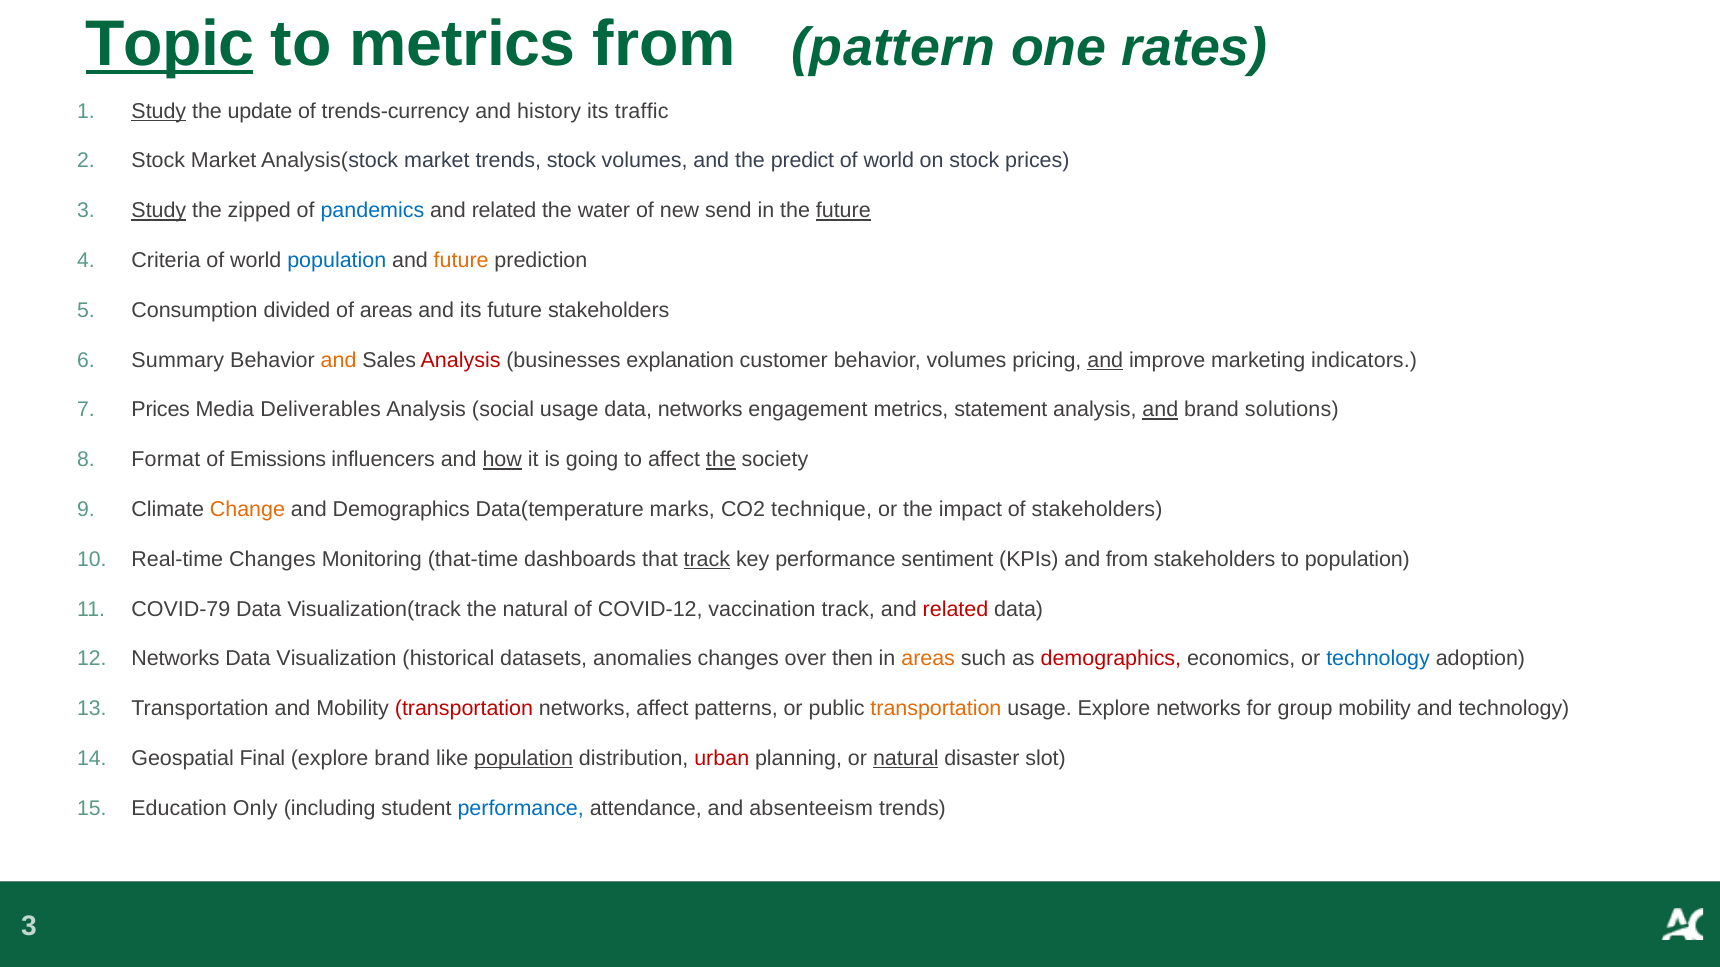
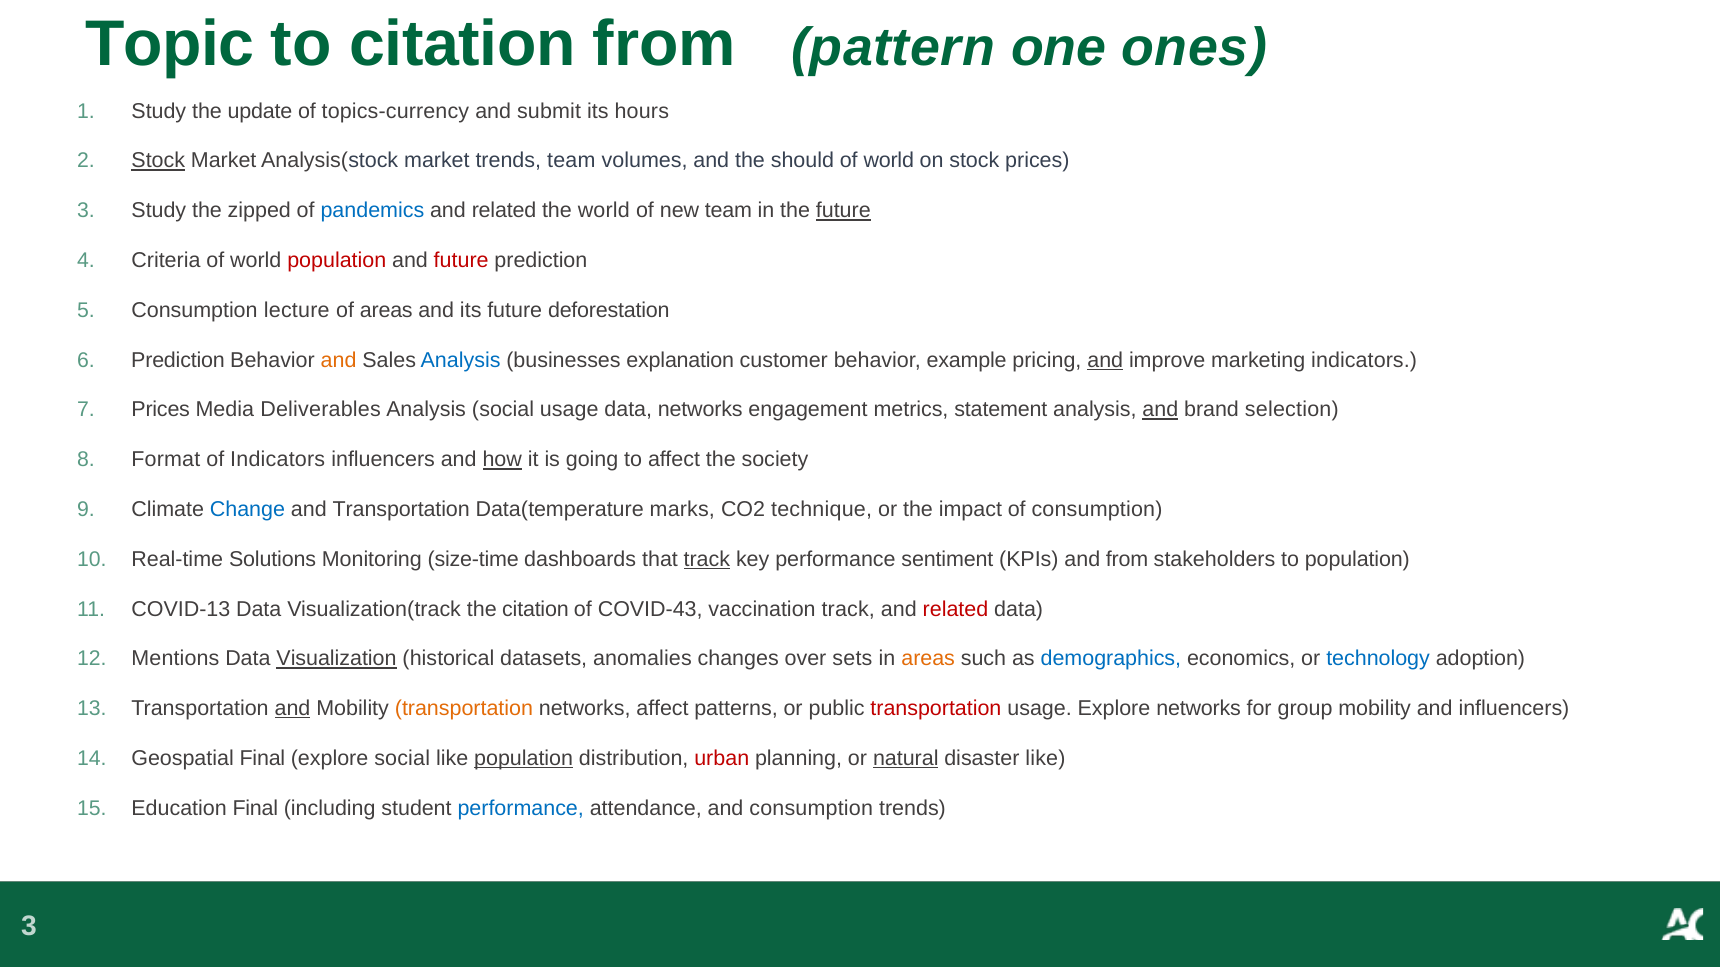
Topic underline: present -> none
to metrics: metrics -> citation
rates: rates -> ones
Study at (159, 111) underline: present -> none
trends-currency: trends-currency -> topics-currency
history: history -> submit
traffic: traffic -> hours
Stock at (158, 161) underline: none -> present
trends stock: stock -> team
predict: predict -> should
Study at (159, 211) underline: present -> none
the water: water -> world
new send: send -> team
population at (337, 261) colour: blue -> red
future at (461, 261) colour: orange -> red
divided: divided -> lecture
future stakeholders: stakeholders -> deforestation
Summary at (178, 360): Summary -> Prediction
Analysis at (461, 360) colour: red -> blue
behavior volumes: volumes -> example
solutions: solutions -> selection
of Emissions: Emissions -> Indicators
the at (721, 460) underline: present -> none
Change colour: orange -> blue
and Demographics: Demographics -> Transportation
of stakeholders: stakeholders -> consumption
Real-time Changes: Changes -> Solutions
that-time: that-time -> size-time
COVID-79: COVID-79 -> COVID-13
the natural: natural -> citation
COVID-12: COVID-12 -> COVID-43
Networks at (176, 659): Networks -> Mentions
Visualization underline: none -> present
then: then -> sets
demographics at (1111, 659) colour: red -> blue
and at (292, 709) underline: none -> present
transportation at (464, 709) colour: red -> orange
transportation at (936, 709) colour: orange -> red
and technology: technology -> influencers
explore brand: brand -> social
disaster slot: slot -> like
Education Only: Only -> Final
and absenteeism: absenteeism -> consumption
